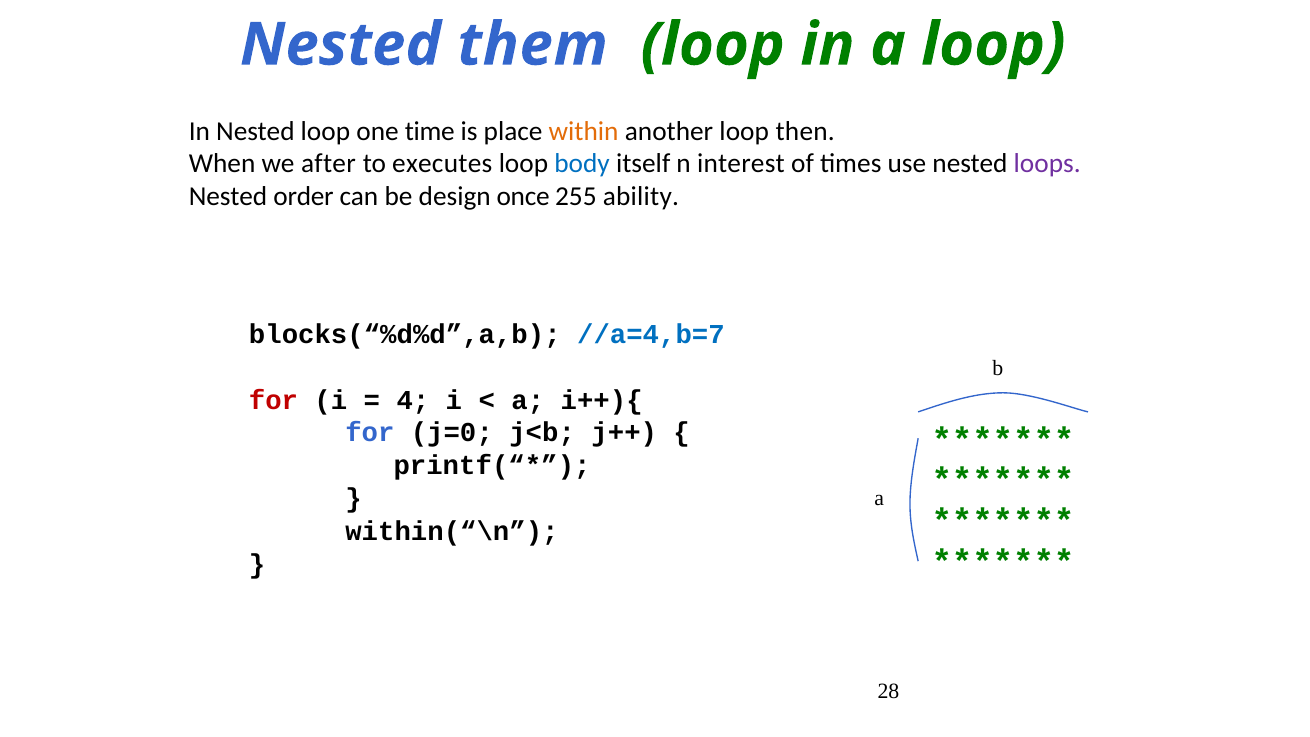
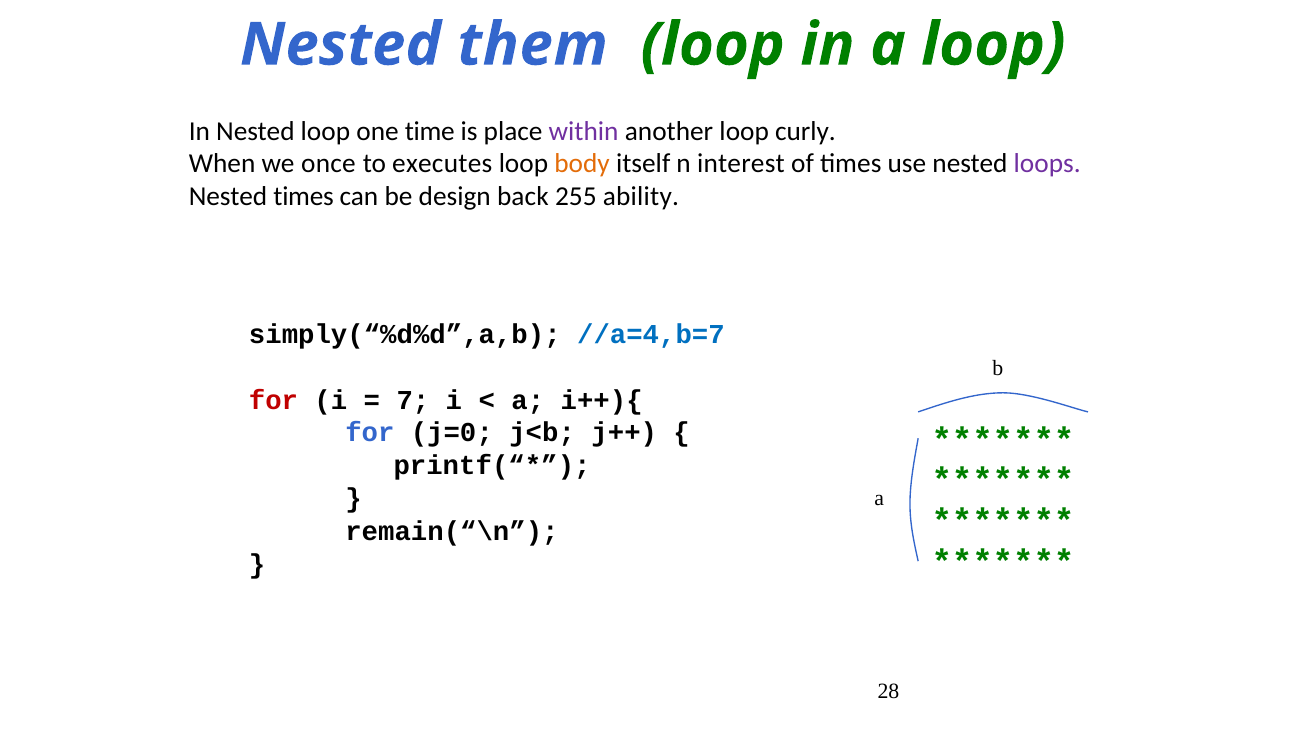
within colour: orange -> purple
then: then -> curly
after: after -> once
body colour: blue -> orange
Nested order: order -> times
once: once -> back
blocks(“%d%d”,a,b: blocks(“%d%d”,a,b -> simply(“%d%d”,a,b
4: 4 -> 7
within(“\n: within(“\n -> remain(“\n
